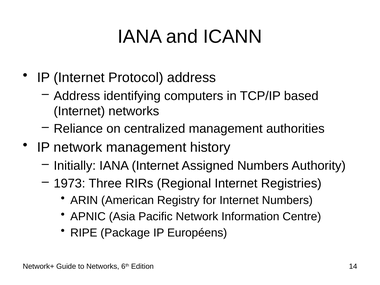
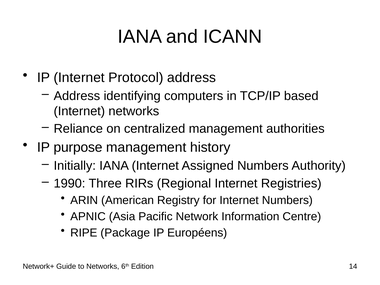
IP network: network -> purpose
1973: 1973 -> 1990
